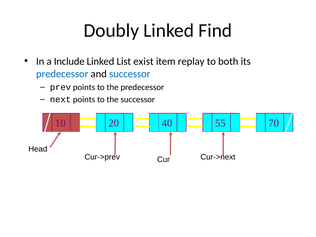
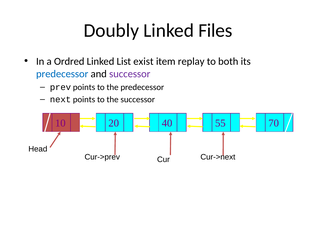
Find: Find -> Files
Include: Include -> Ordred
successor at (130, 74) colour: blue -> purple
